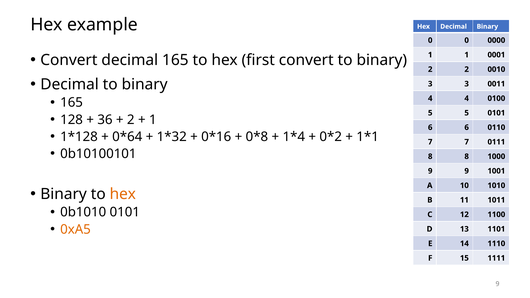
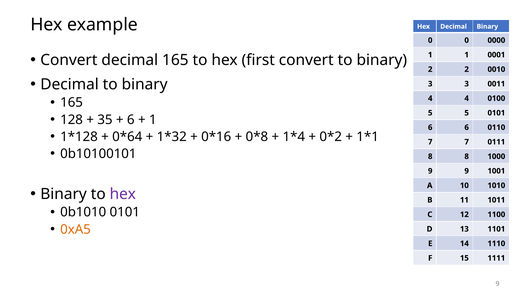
36: 36 -> 35
2 at (131, 120): 2 -> 6
hex at (123, 194) colour: orange -> purple
